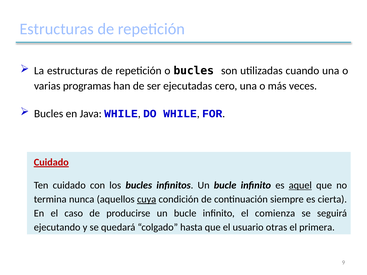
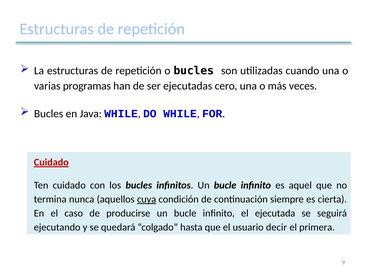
aquel underline: present -> none
comienza: comienza -> ejecutada
otras: otras -> decir
